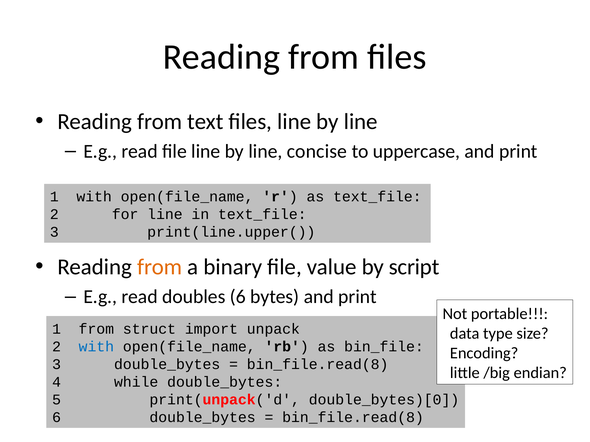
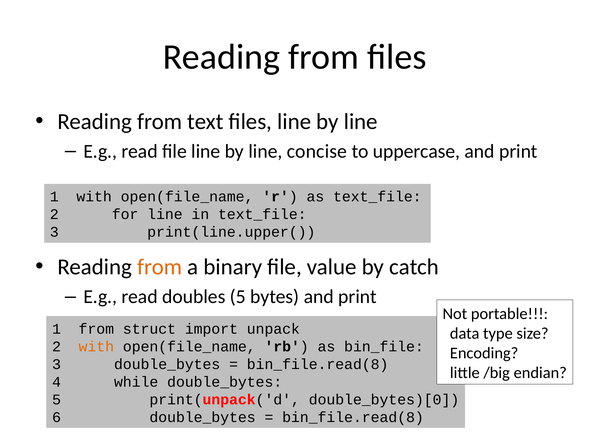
script: script -> catch
doubles 6: 6 -> 5
with at (96, 347) colour: blue -> orange
